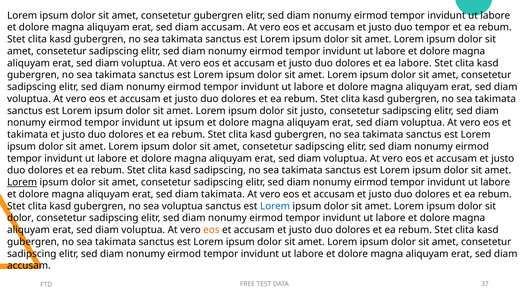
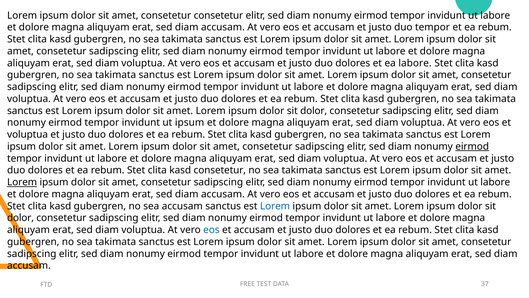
consetetur gubergren: gubergren -> consetetur
justo at (314, 111): justo -> dolor
takimata at (28, 134): takimata -> voluptua
eirmod at (472, 146) underline: none -> present
kasd sadipscing: sadipscing -> consetetur
takimata at (223, 194): takimata -> accusam
sea voluptua: voluptua -> accusam
eos at (211, 230) colour: orange -> blue
